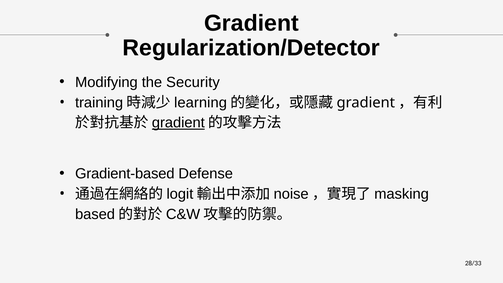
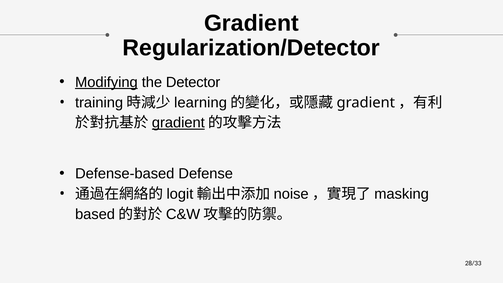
Modifying underline: none -> present
Security: Security -> Detector
Gradient-based: Gradient-based -> Defense-based
